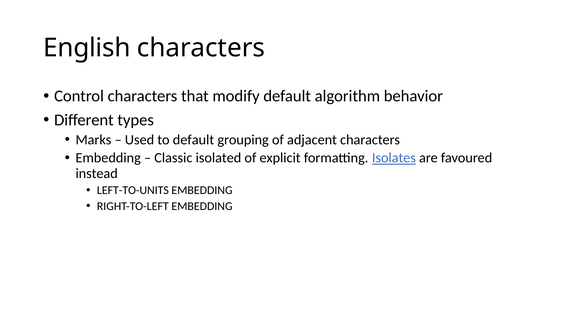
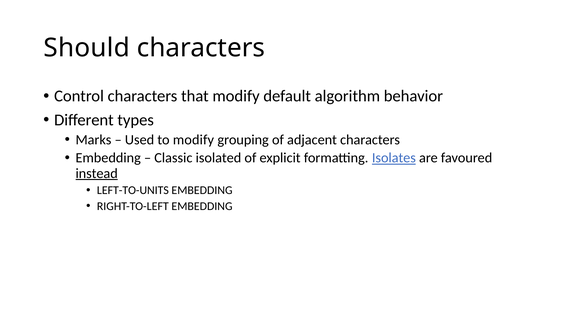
English: English -> Should
to default: default -> modify
instead underline: none -> present
